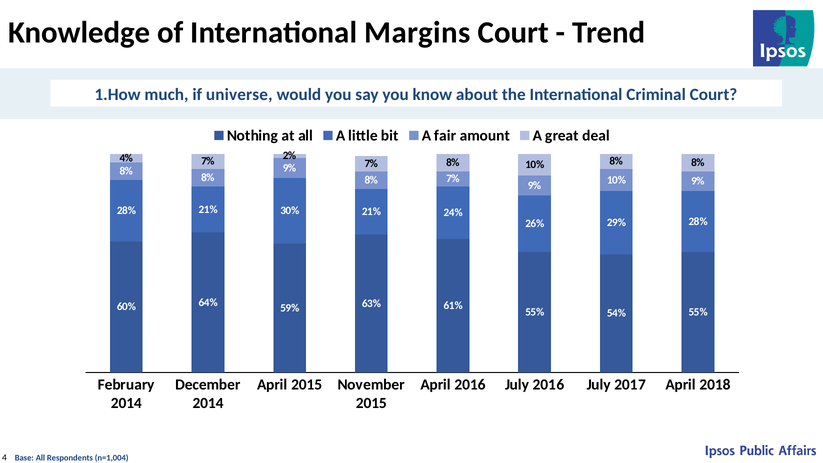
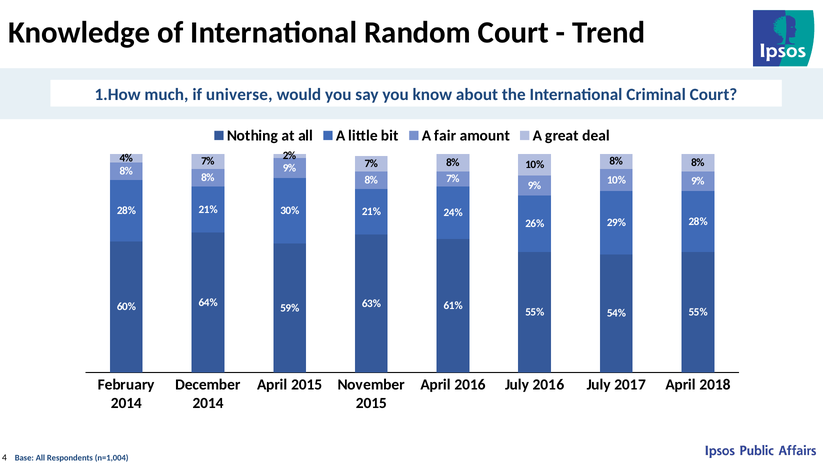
Margins: Margins -> Random
